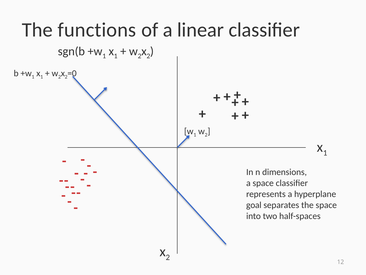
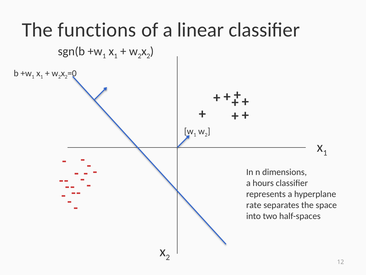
a space: space -> hours
goal: goal -> rate
